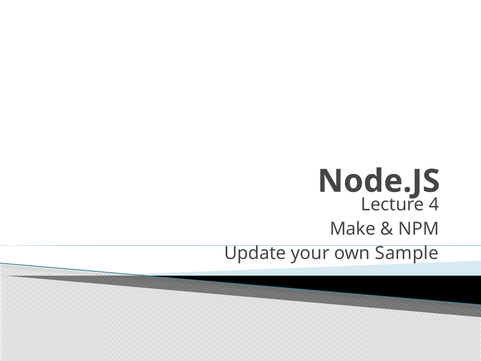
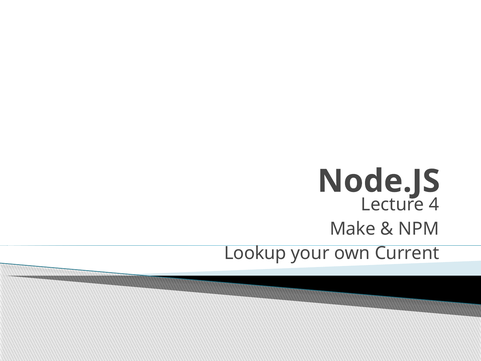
Update: Update -> Lookup
Sample: Sample -> Current
